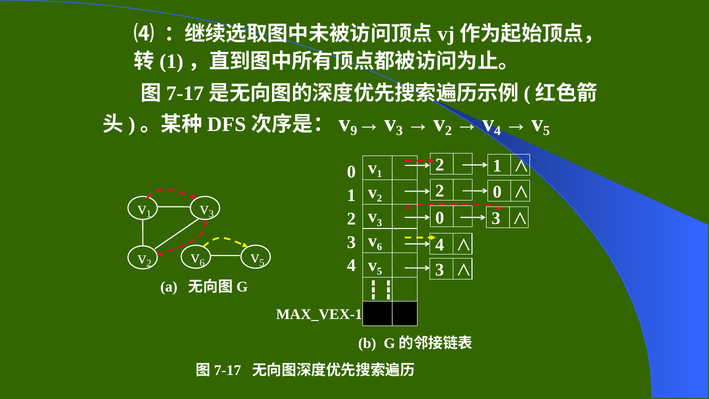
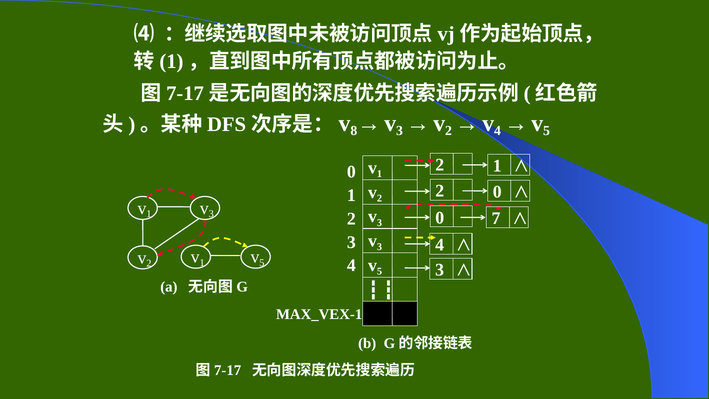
9: 9 -> 8
0 3: 3 -> 7
6 at (380, 247): 6 -> 3
6 at (202, 263): 6 -> 1
